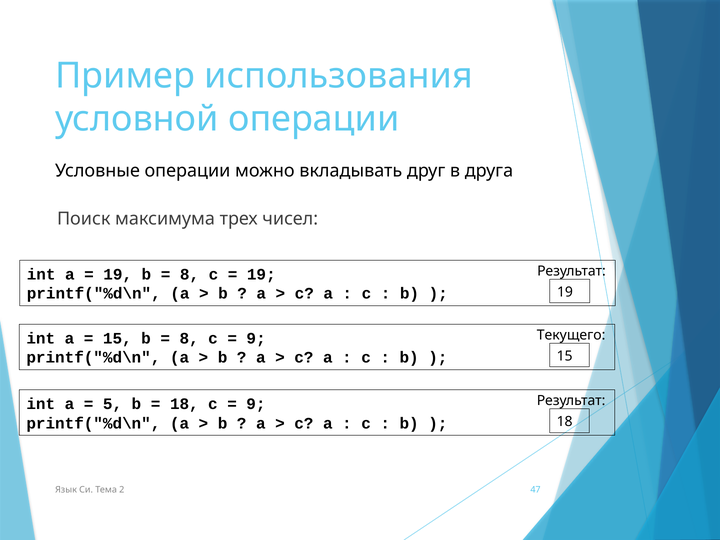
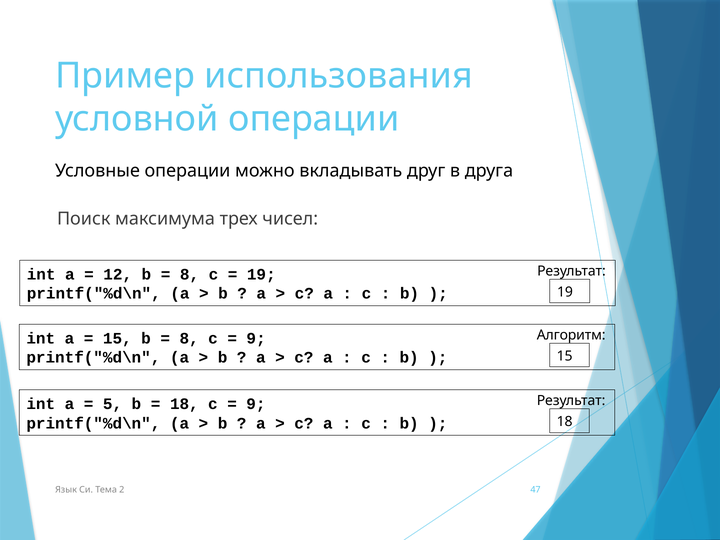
19 at (118, 274): 19 -> 12
Текущего: Текущего -> Алгоритм
